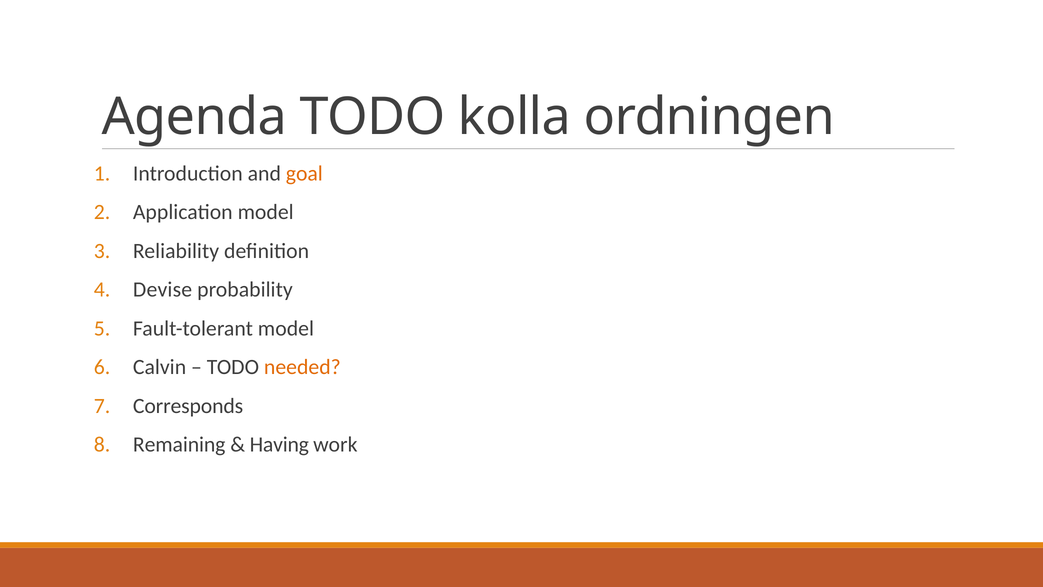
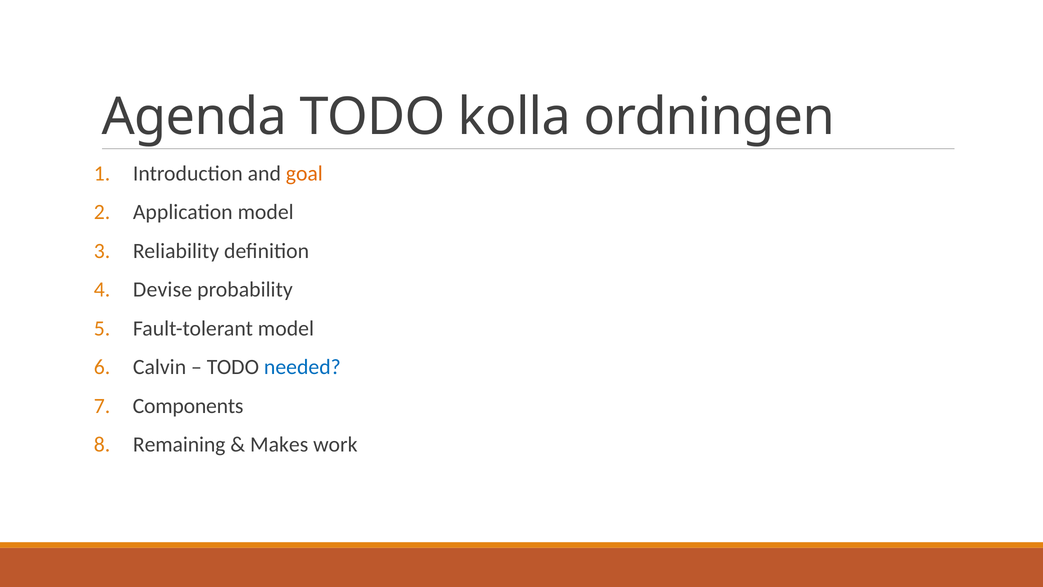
needed colour: orange -> blue
Corresponds: Corresponds -> Components
Having: Having -> Makes
